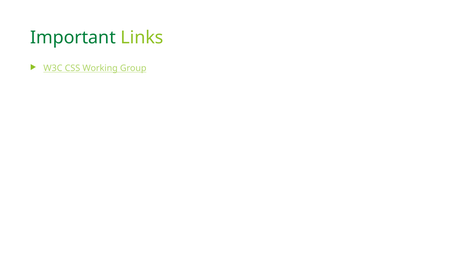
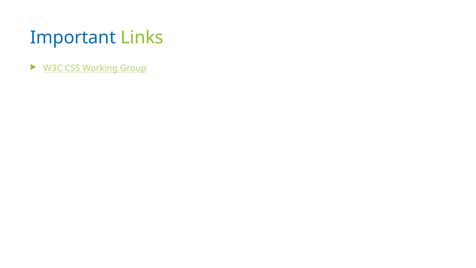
Important colour: green -> blue
